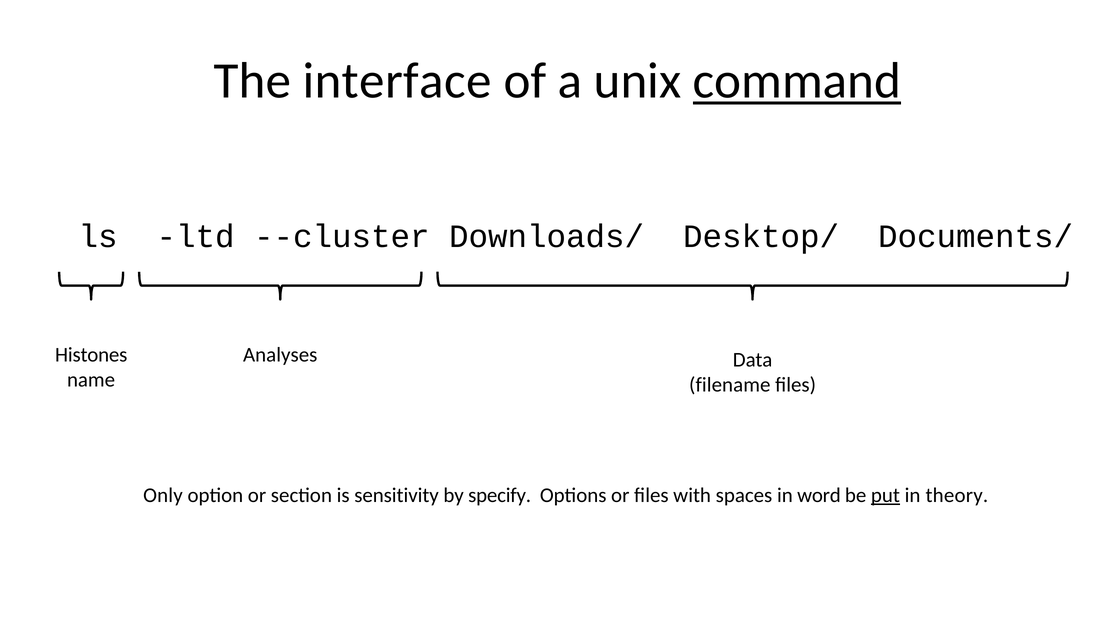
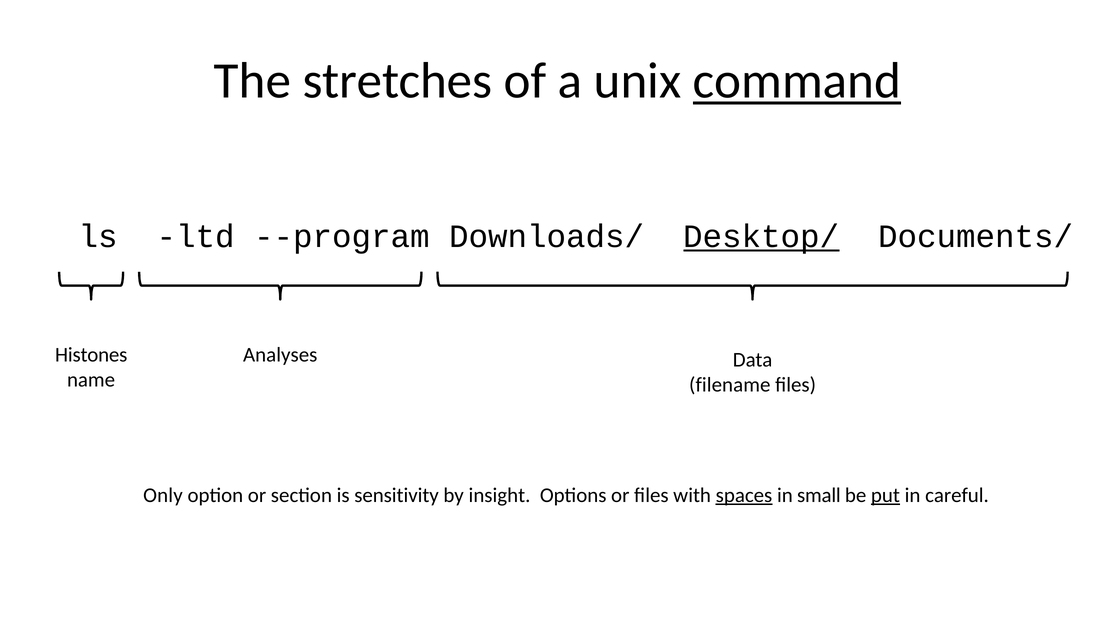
interface: interface -> stretches
--cluster: --cluster -> --program
Desktop/ underline: none -> present
specify: specify -> insight
spaces underline: none -> present
word: word -> small
theory: theory -> careful
